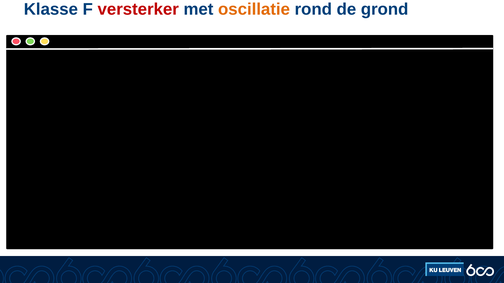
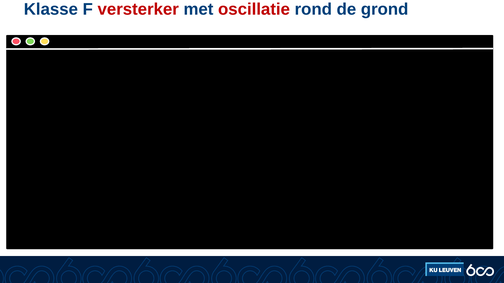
oscillatie colour: orange -> red
